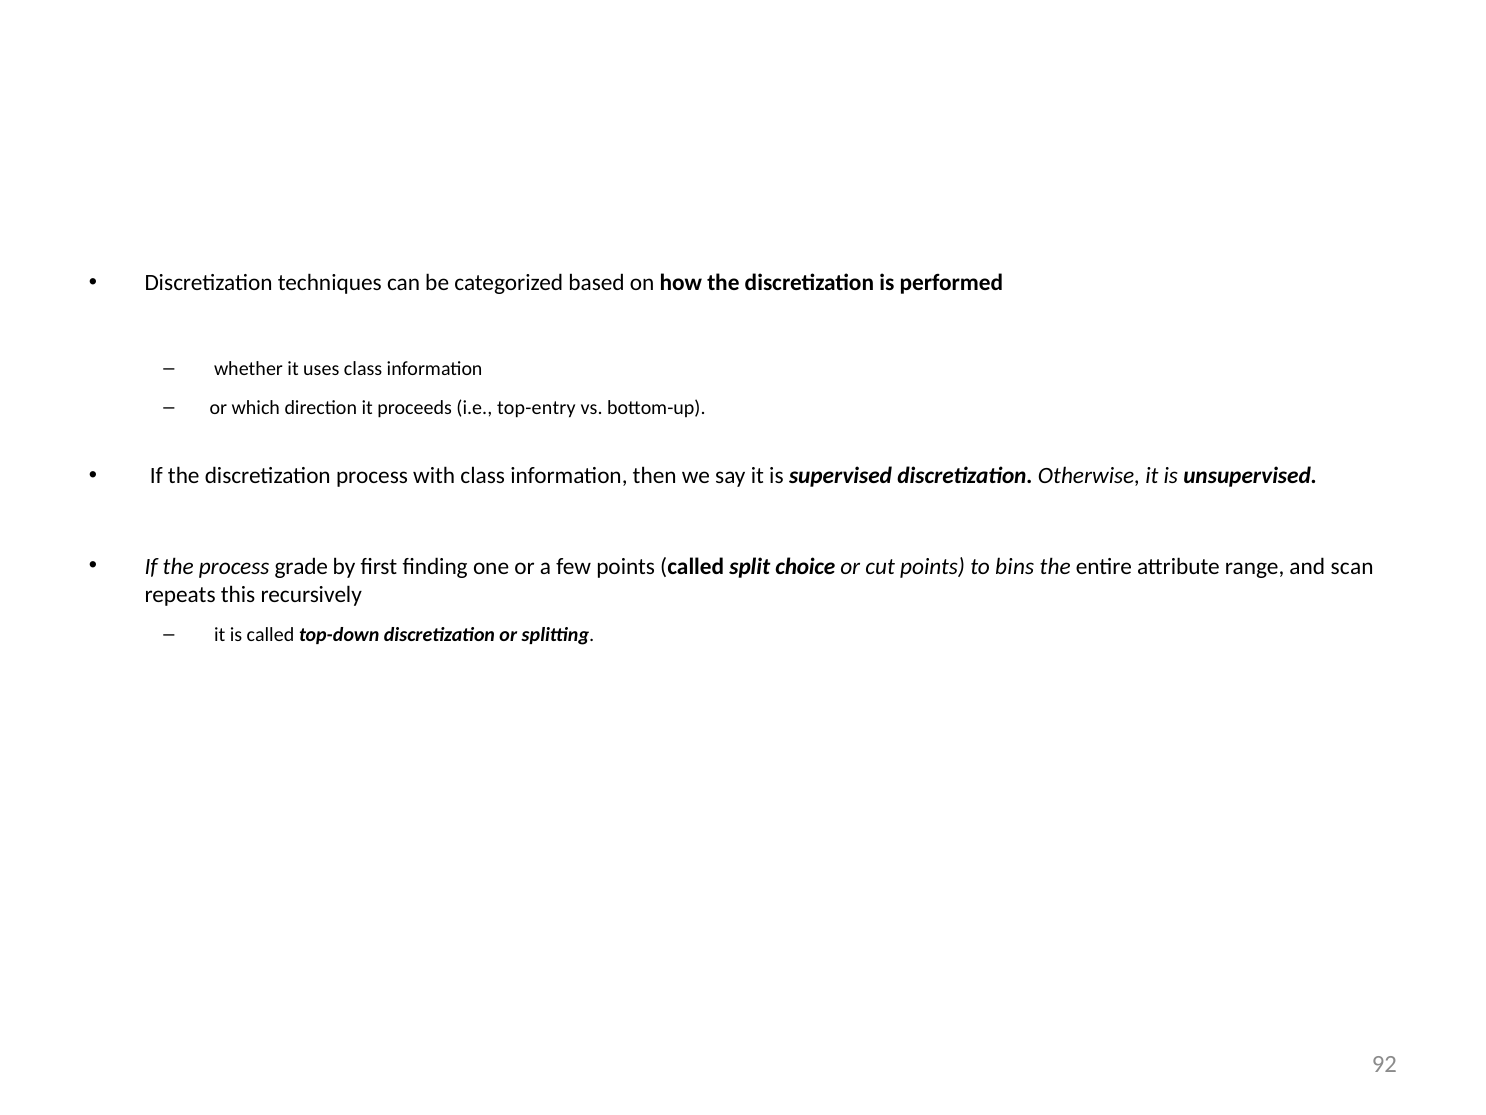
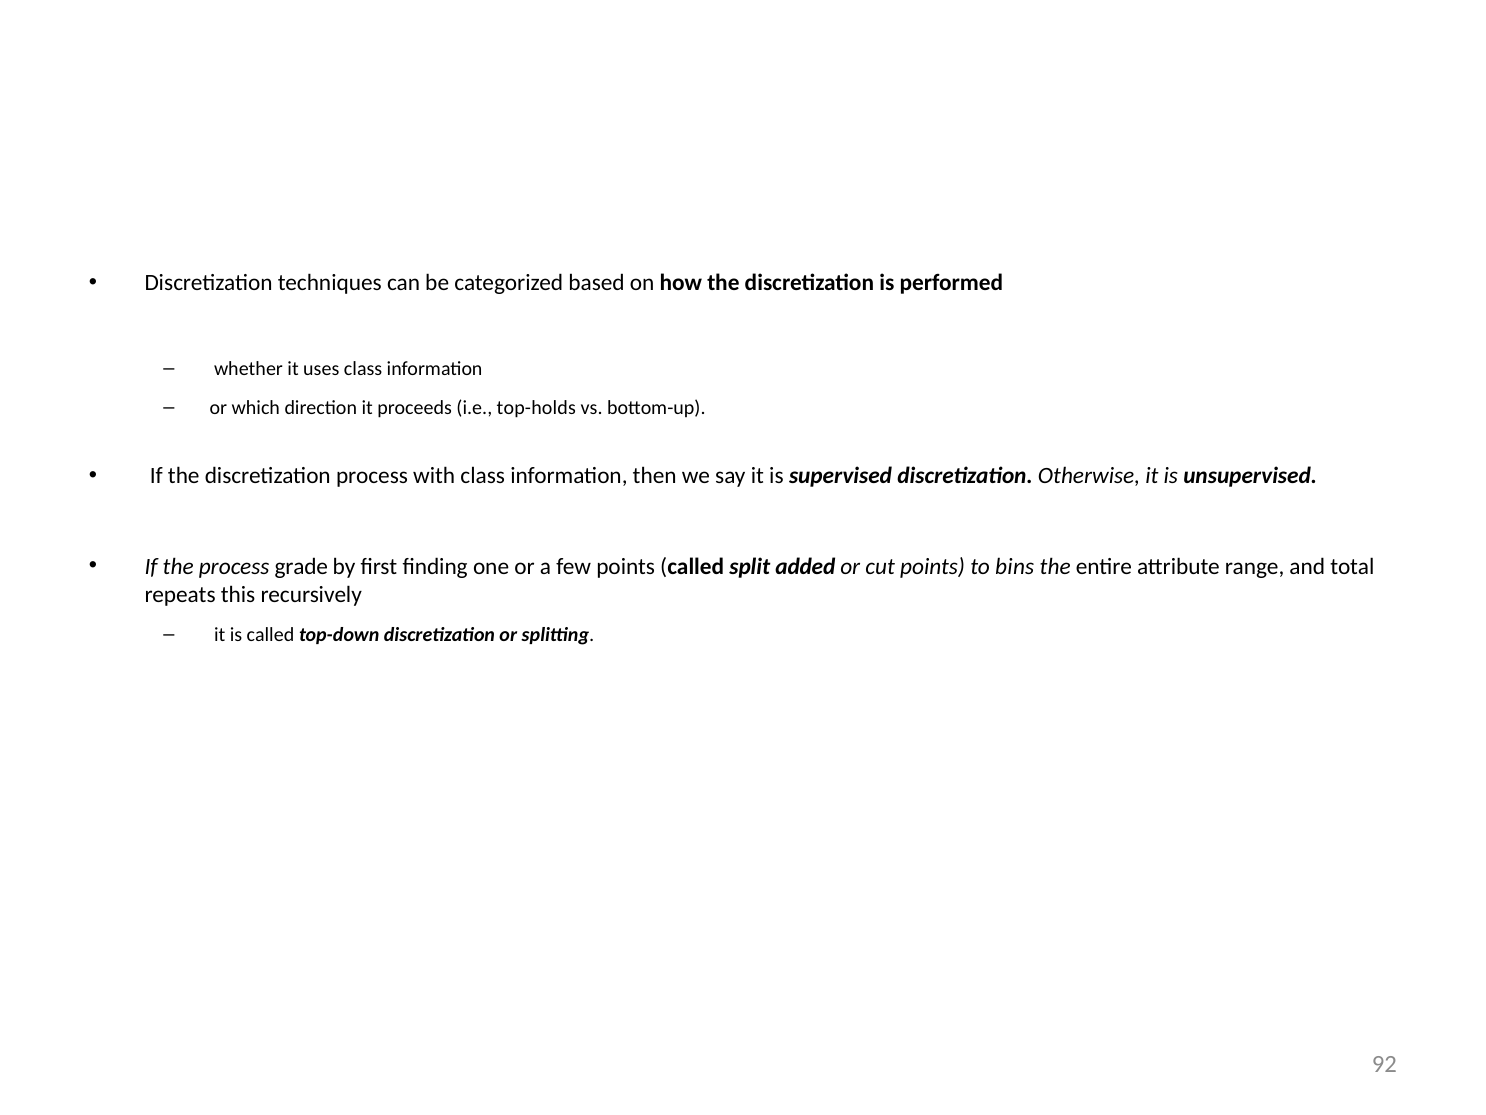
top-entry: top-entry -> top-holds
choice: choice -> added
scan: scan -> total
